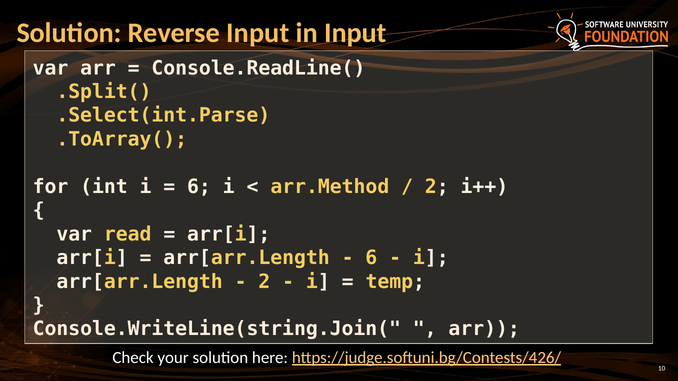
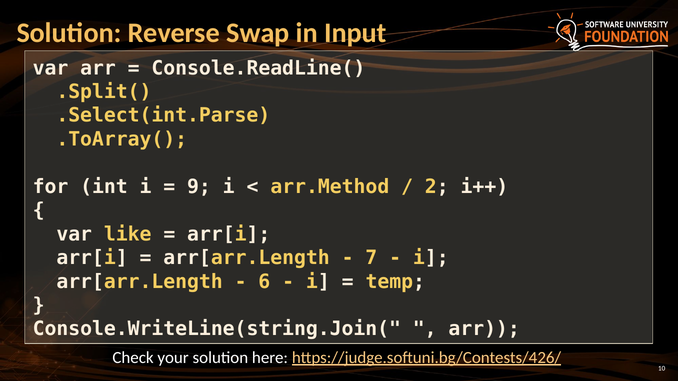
Reverse Input: Input -> Swap
6 at (199, 187): 6 -> 9
read: read -> like
6 at (371, 258): 6 -> 7
2 at (264, 282): 2 -> 6
